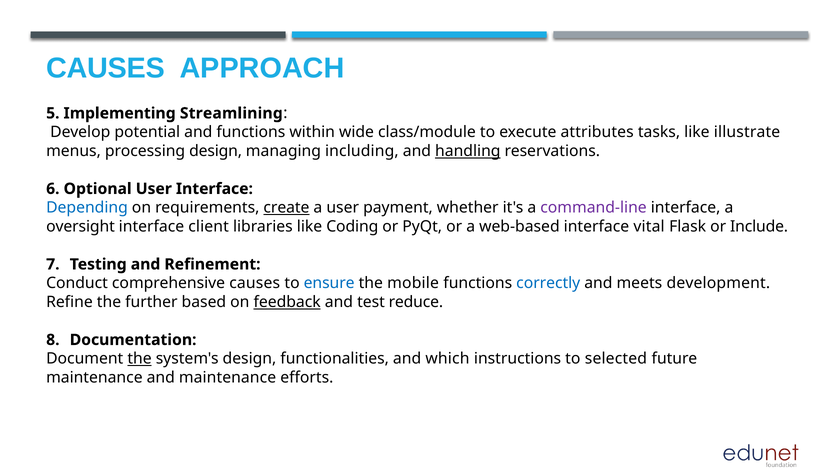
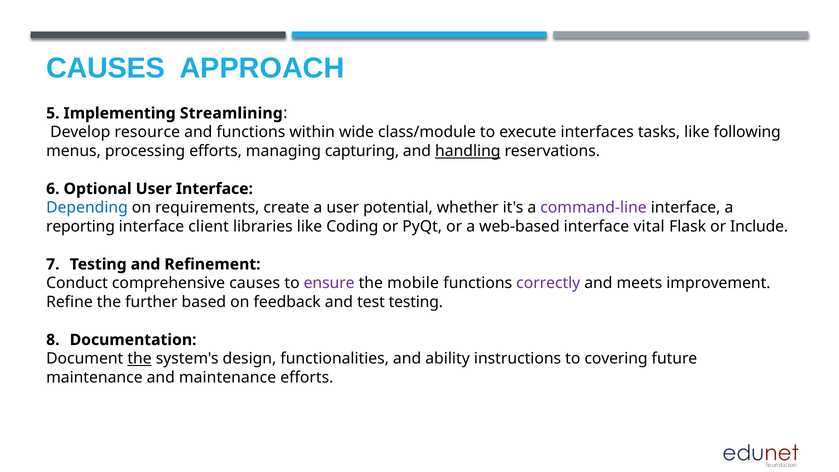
potential: potential -> resource
attributes: attributes -> interfaces
illustrate: illustrate -> following
processing design: design -> efforts
including: including -> capturing
create underline: present -> none
payment: payment -> potential
oversight: oversight -> reporting
ensure colour: blue -> purple
correctly colour: blue -> purple
development: development -> improvement
feedback underline: present -> none
test reduce: reduce -> testing
which: which -> ability
selected: selected -> covering
